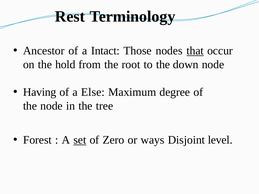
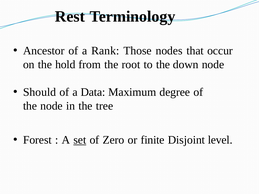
Intact: Intact -> Rank
that underline: present -> none
Having: Having -> Should
Else: Else -> Data
ways: ways -> finite
